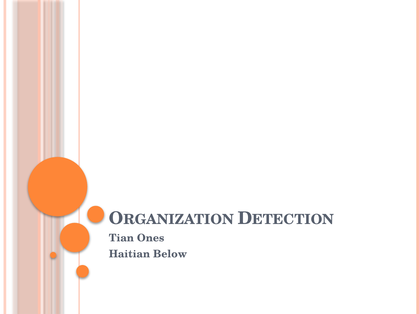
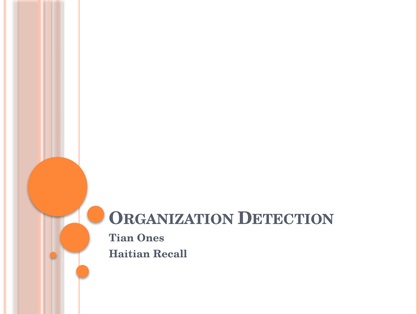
Below: Below -> Recall
